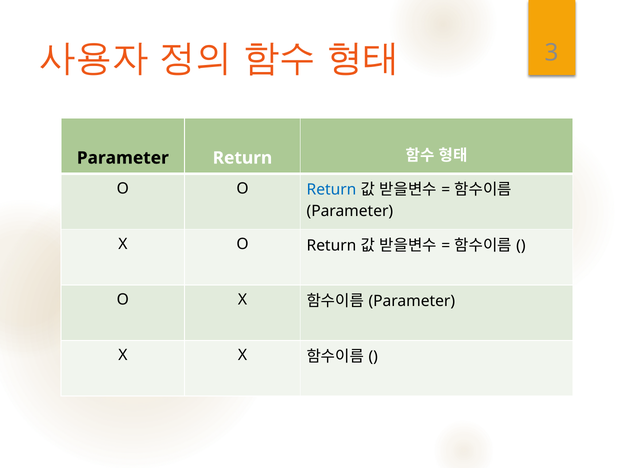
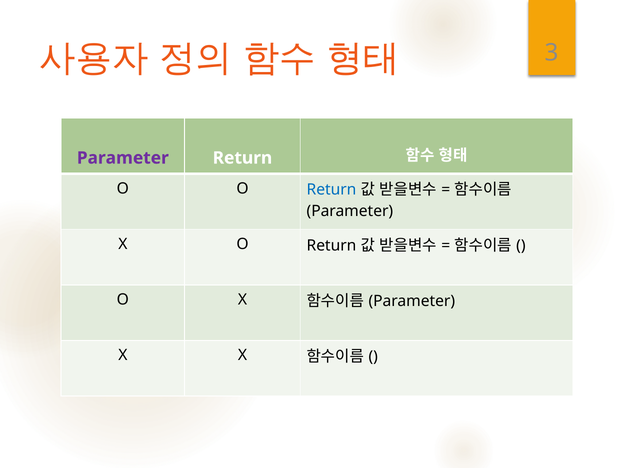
Parameter at (123, 158) colour: black -> purple
